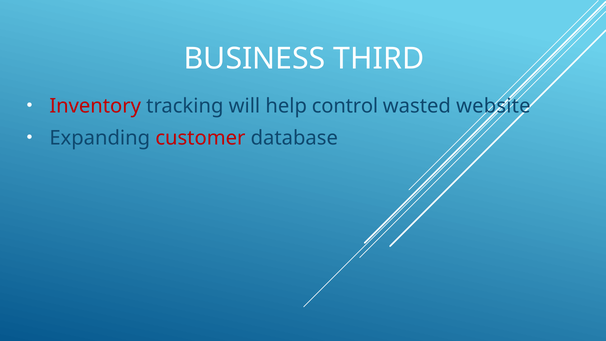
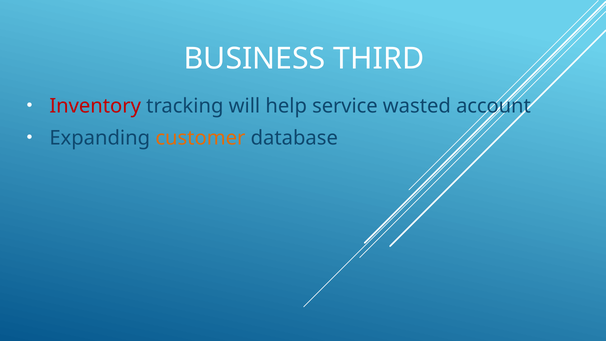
control: control -> service
website: website -> account
customer colour: red -> orange
